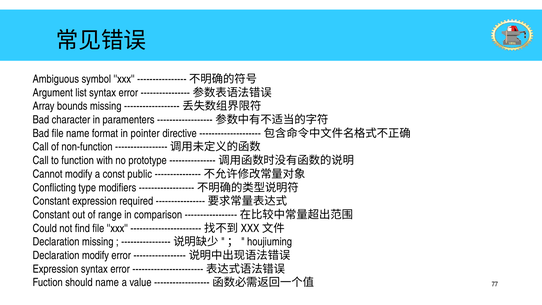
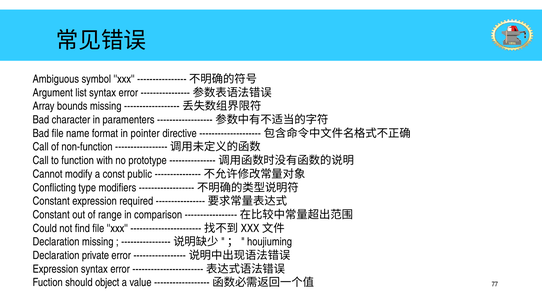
Declaration modify: modify -> private
should name: name -> object
